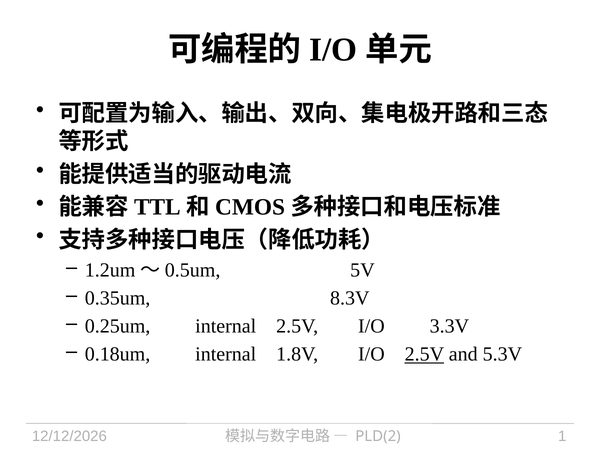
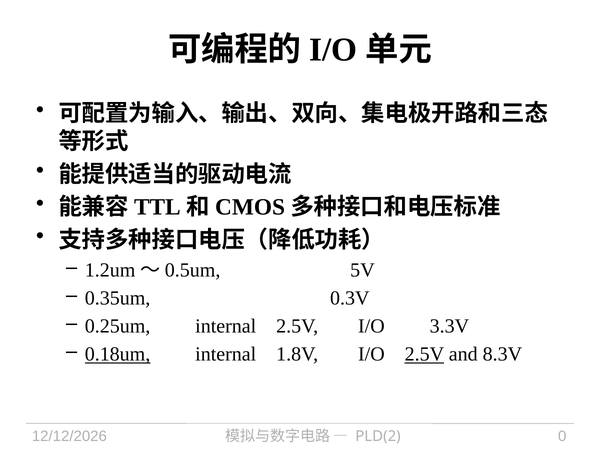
8.3V: 8.3V -> 0.3V
0.18um underline: none -> present
5.3V: 5.3V -> 8.3V
1: 1 -> 0
